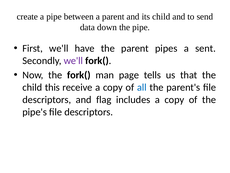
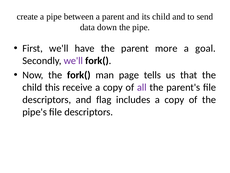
pipes: pipes -> more
sent: sent -> goal
all colour: blue -> purple
